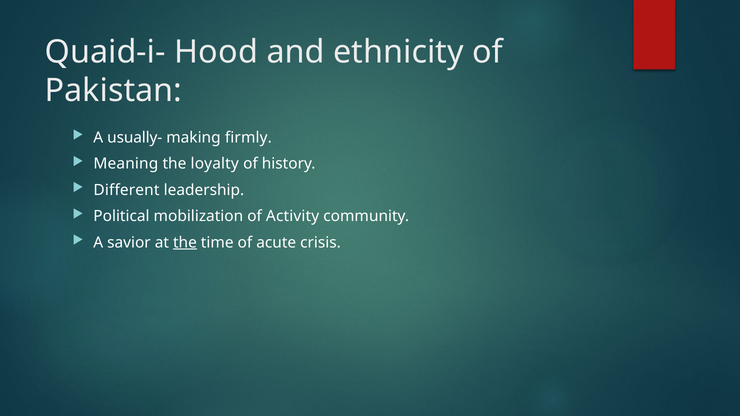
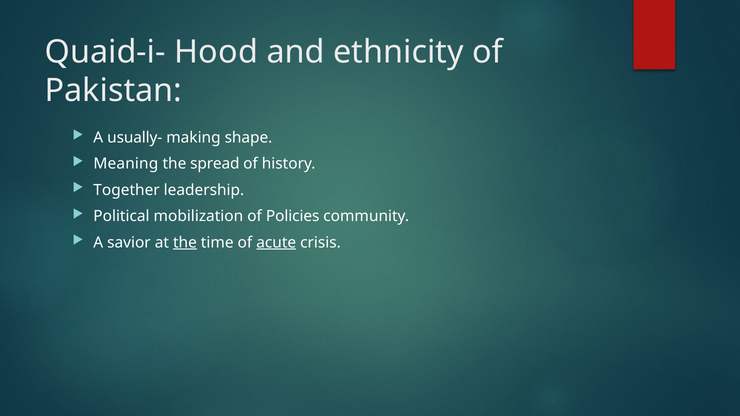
firmly: firmly -> shape
loyalty: loyalty -> spread
Different: Different -> Together
Activity: Activity -> Policies
acute underline: none -> present
